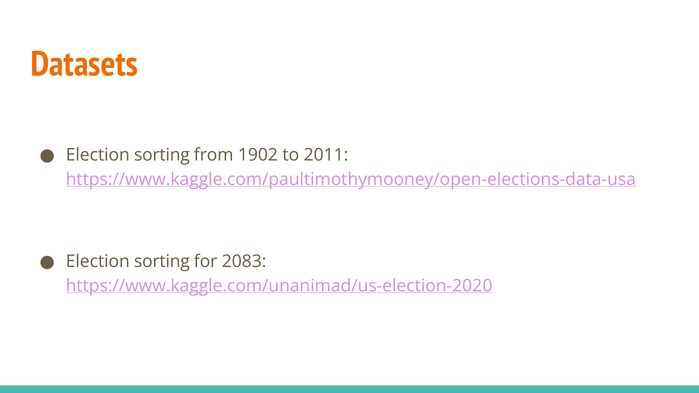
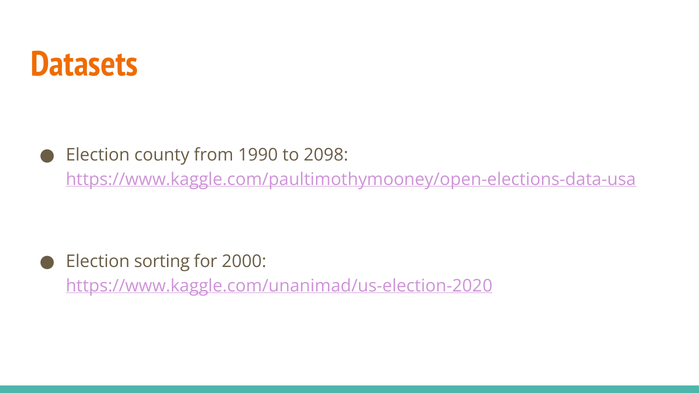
sorting at (162, 155): sorting -> county
1902: 1902 -> 1990
2011: 2011 -> 2098
2083: 2083 -> 2000
